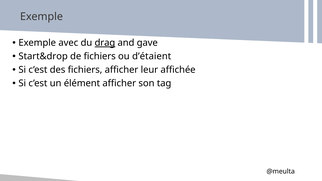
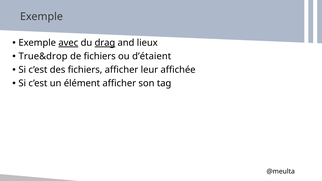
avec underline: none -> present
gave: gave -> lieux
Start&drop: Start&drop -> True&drop
